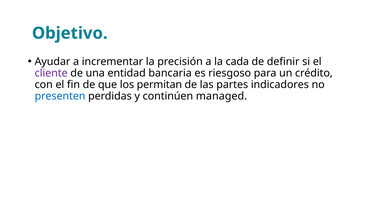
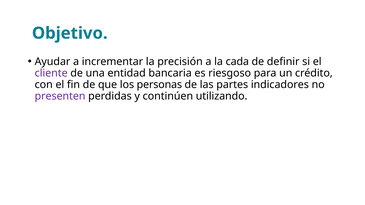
permitan: permitan -> personas
presenten colour: blue -> purple
managed: managed -> utilizando
